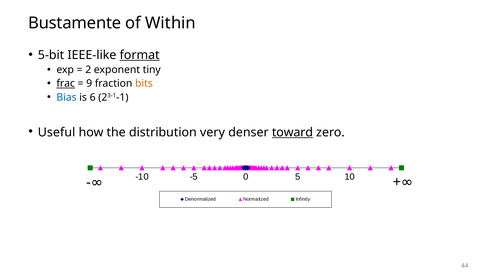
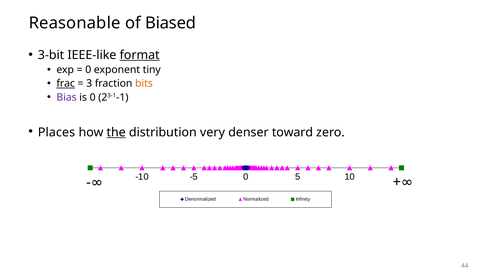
Bustamente: Bustamente -> Reasonable
Within: Within -> Biased
5-bit: 5-bit -> 3-bit
2 at (88, 70): 2 -> 0
9: 9 -> 3
Bias colour: blue -> purple
is 6: 6 -> 0
Useful: Useful -> Places
the underline: none -> present
toward underline: present -> none
